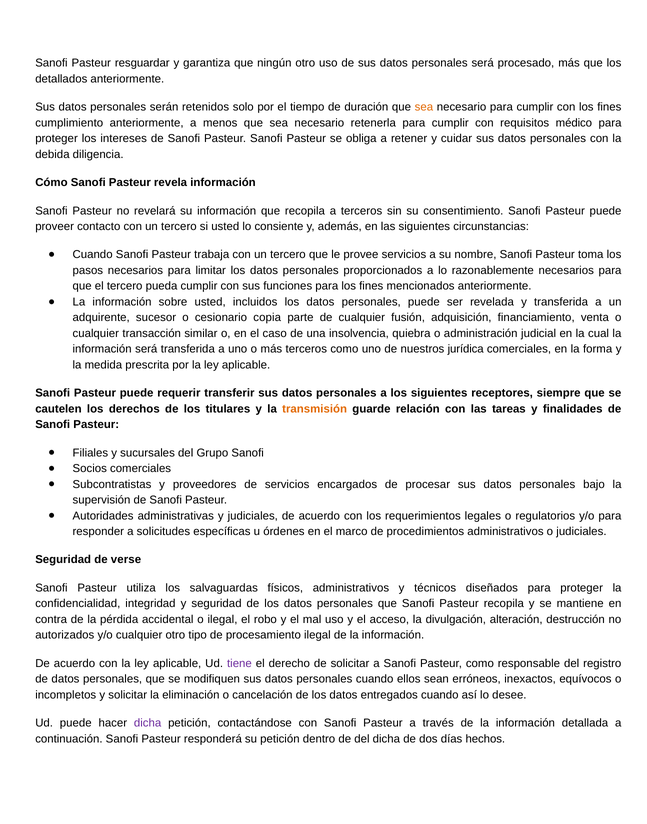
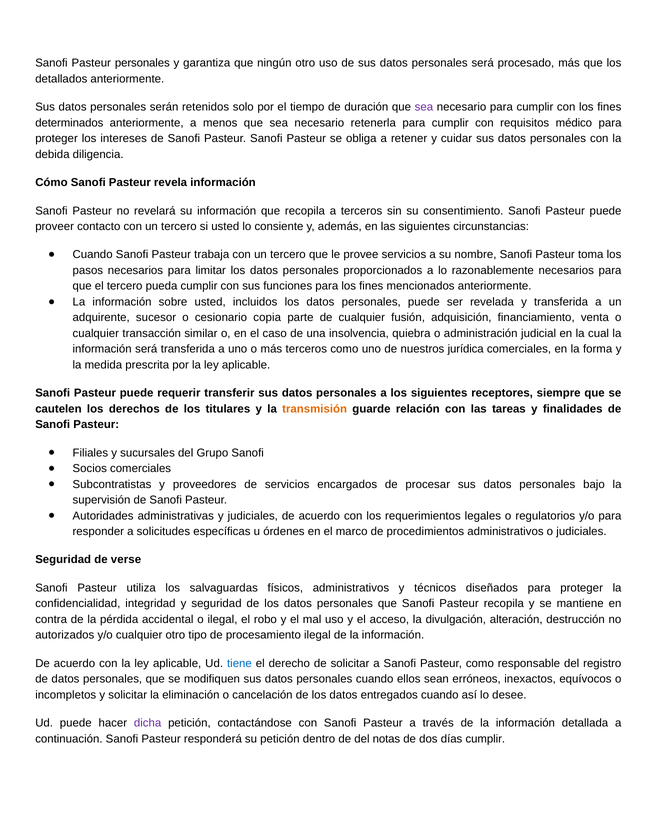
Pasteur resguardar: resguardar -> personales
sea at (424, 107) colour: orange -> purple
cumplimiento: cumplimiento -> determinados
tiene colour: purple -> blue
del dicha: dicha -> notas
días hechos: hechos -> cumplir
